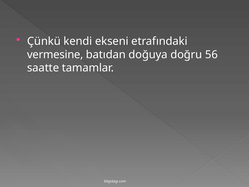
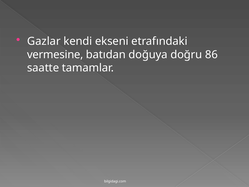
Çünkü: Çünkü -> Gazlar
56: 56 -> 86
